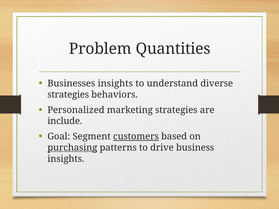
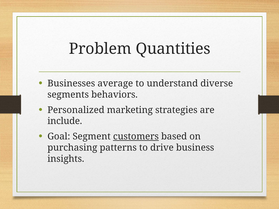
Businesses insights: insights -> average
strategies at (68, 95): strategies -> segments
purchasing underline: present -> none
